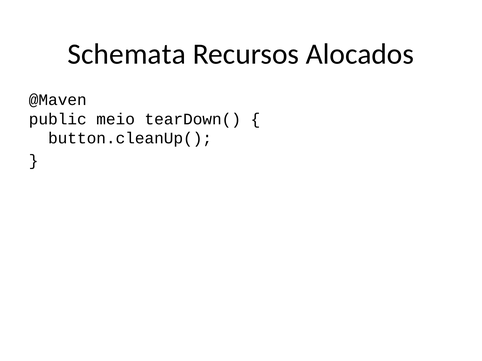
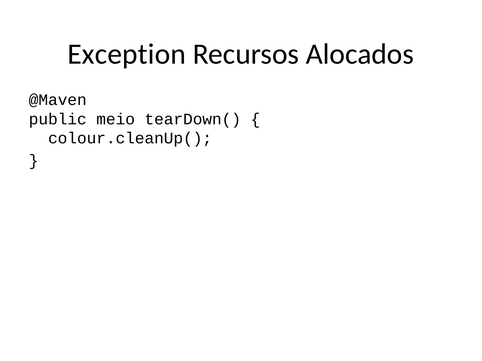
Schemata: Schemata -> Exception
button.cleanUp(: button.cleanUp( -> colour.cleanUp(
